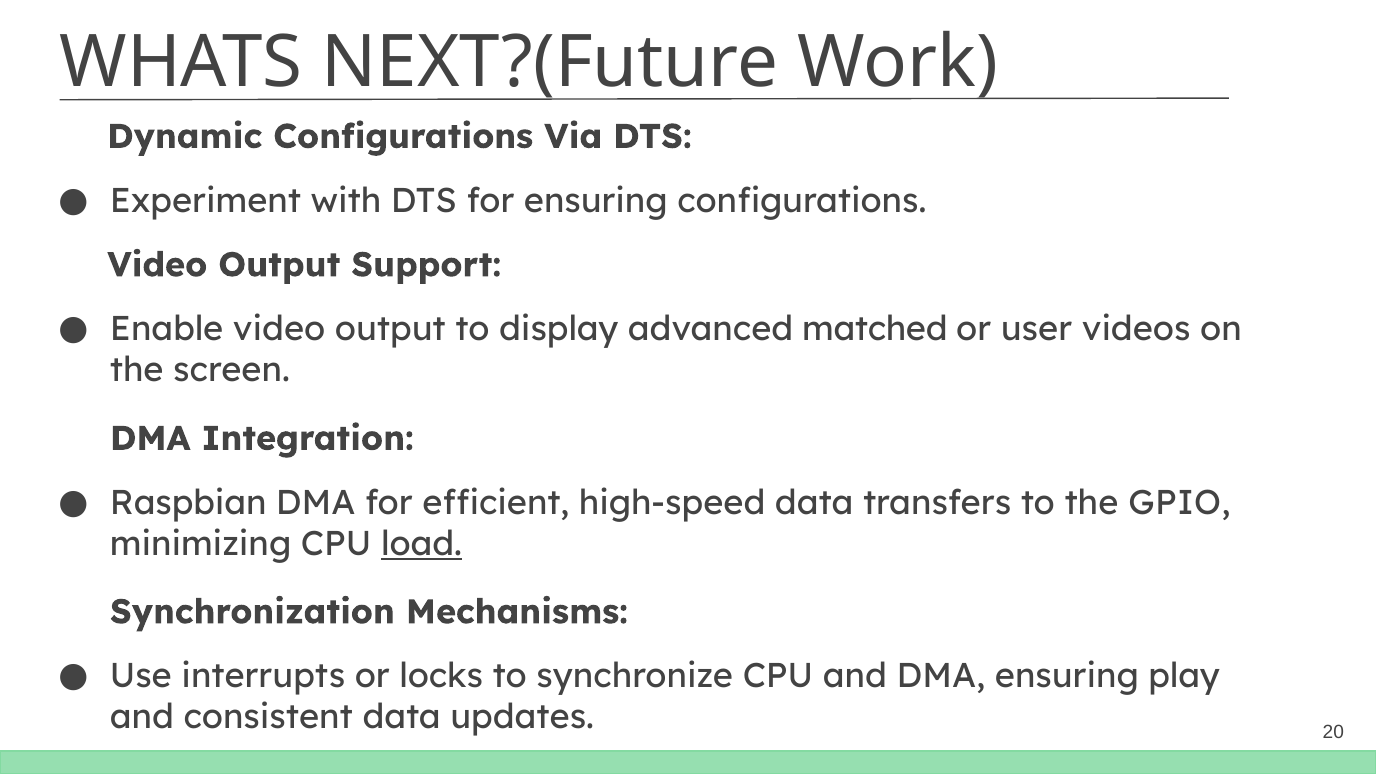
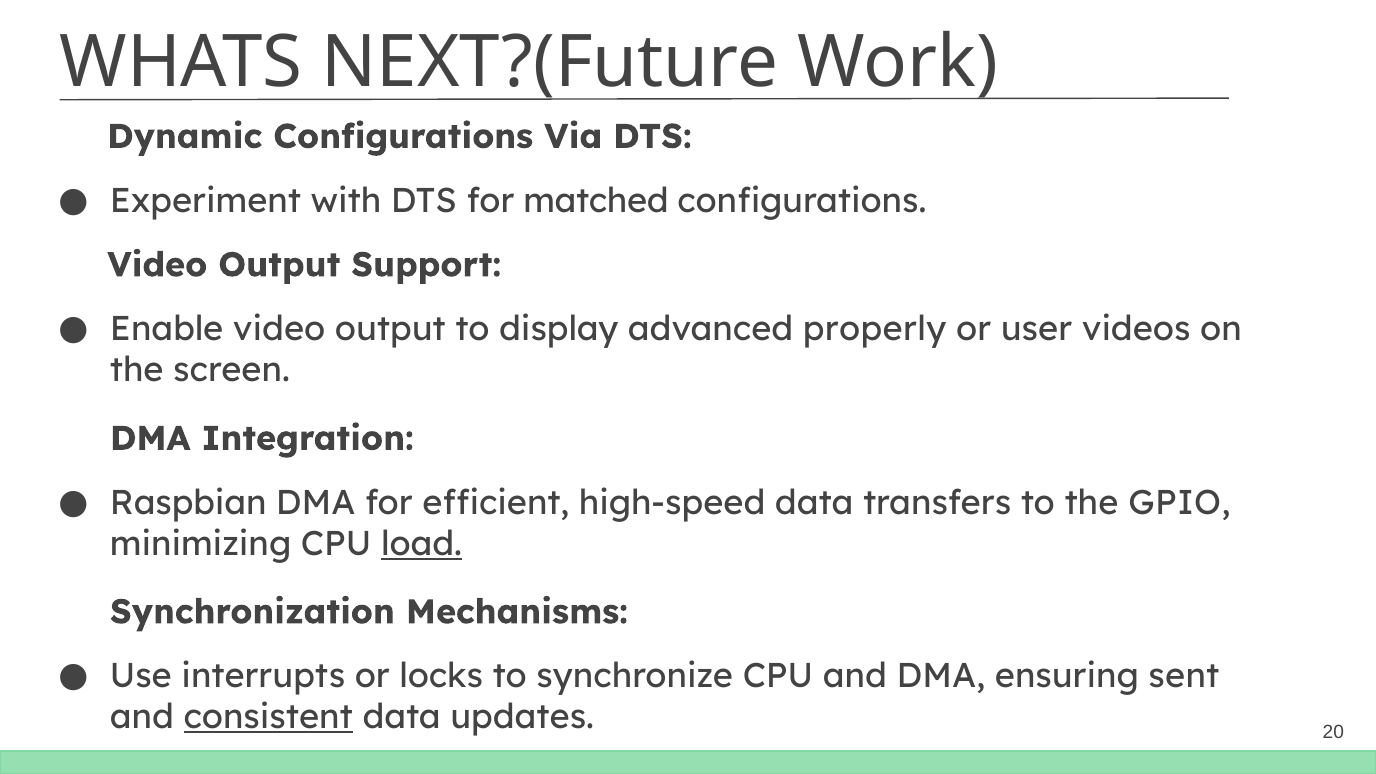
for ensuring: ensuring -> matched
matched: matched -> properly
play: play -> sent
consistent underline: none -> present
